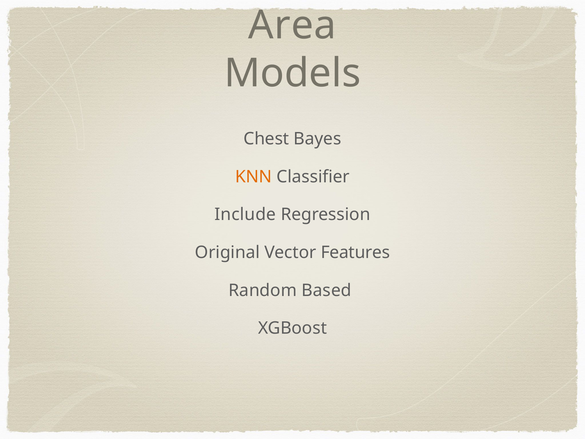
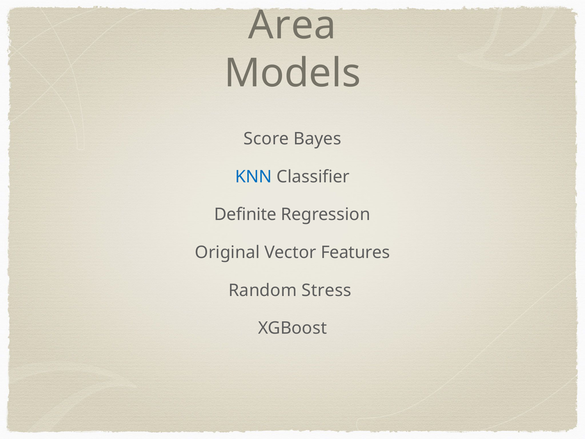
Chest: Chest -> Score
KNN colour: orange -> blue
Include: Include -> Definite
Based: Based -> Stress
